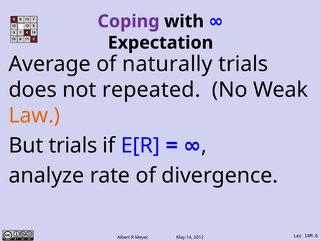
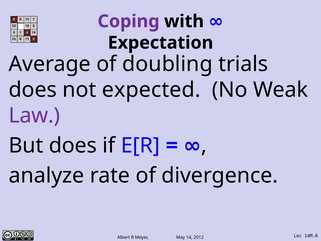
naturally: naturally -> doubling
repeated: repeated -> expected
Law colour: orange -> purple
But trials: trials -> does
